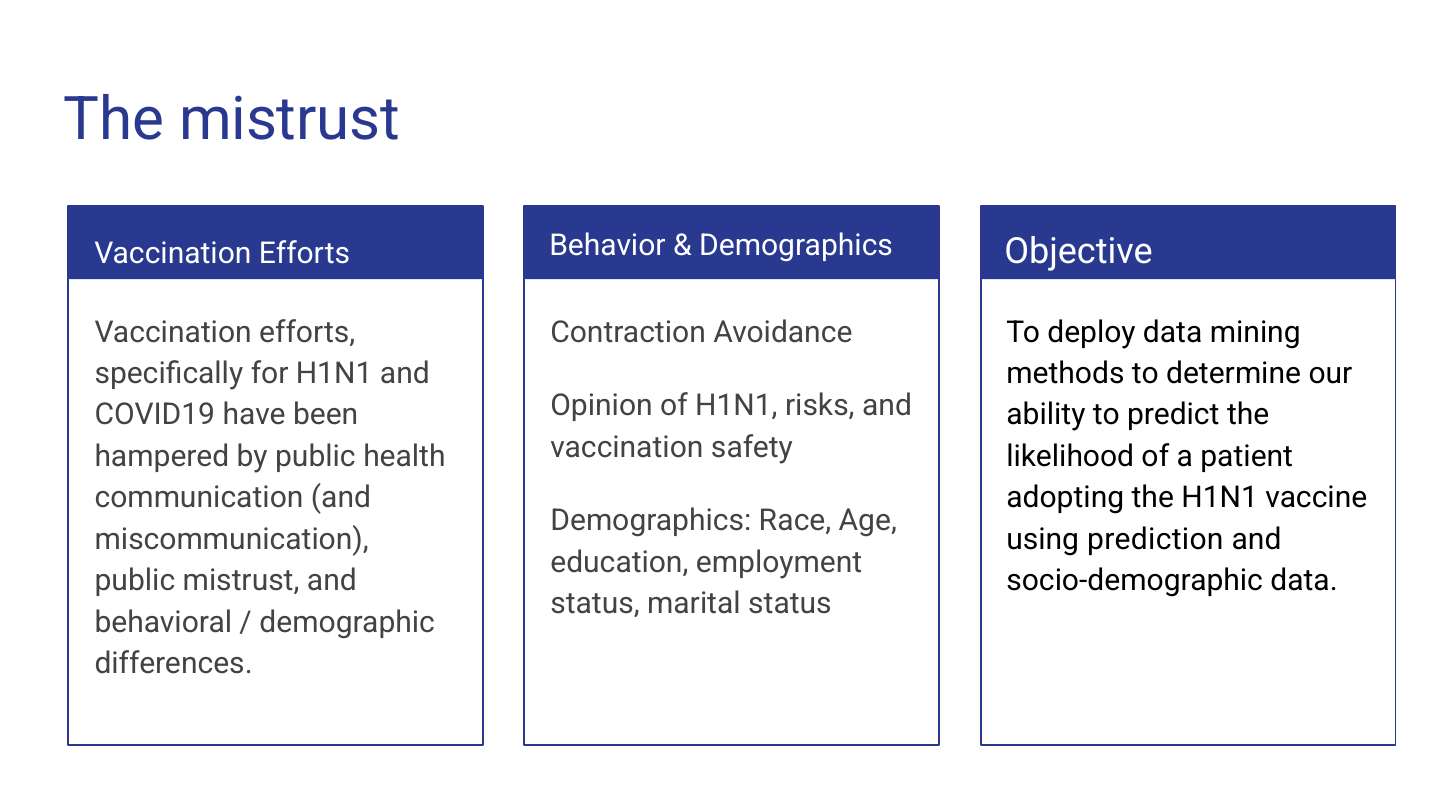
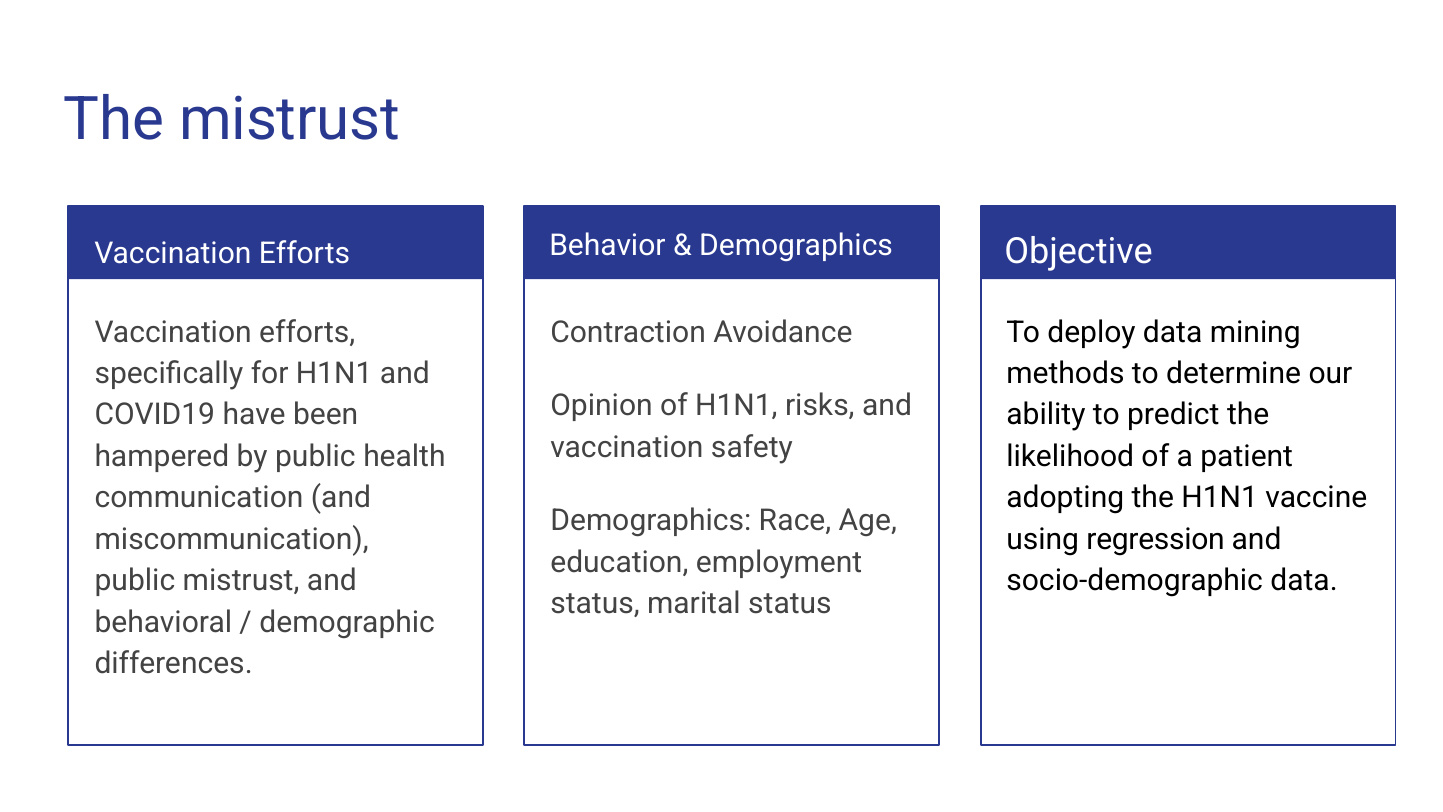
prediction: prediction -> regression
